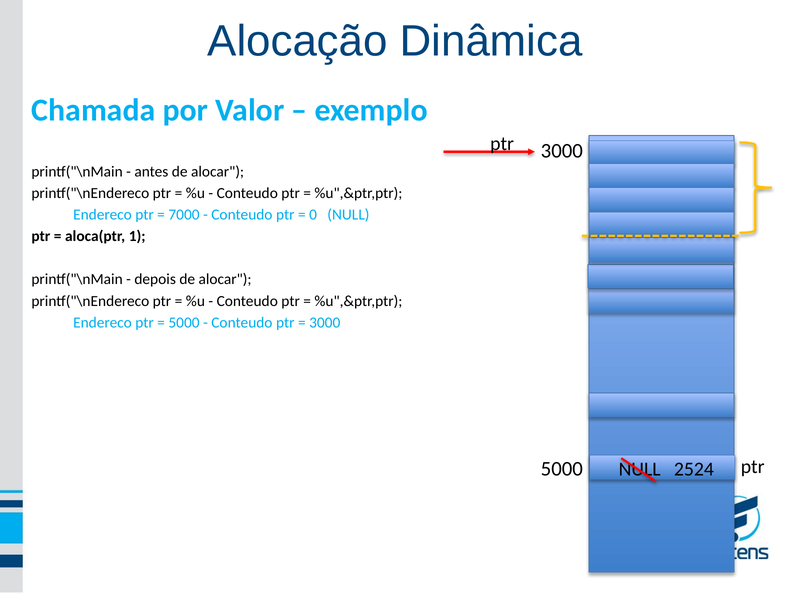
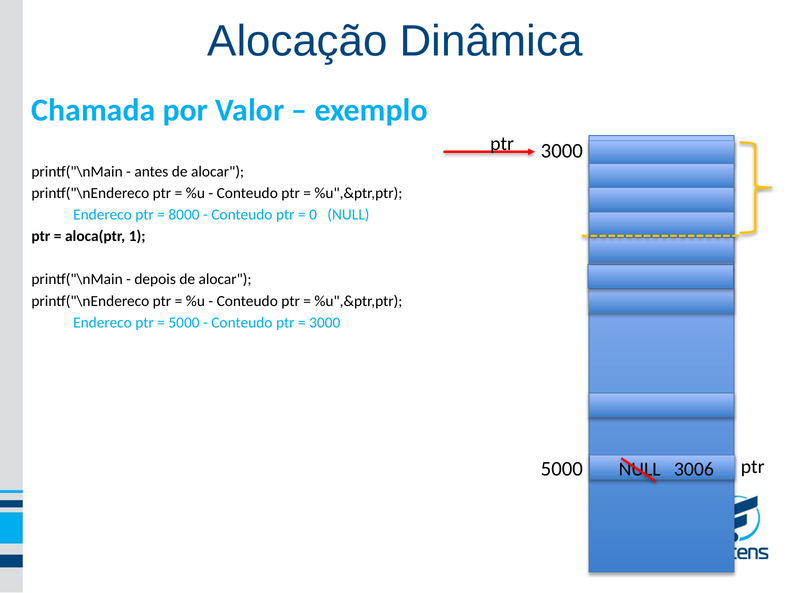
7000: 7000 -> 8000
2524: 2524 -> 3006
